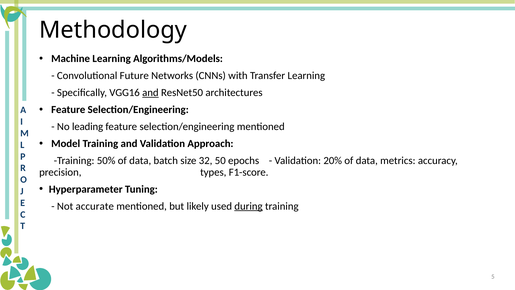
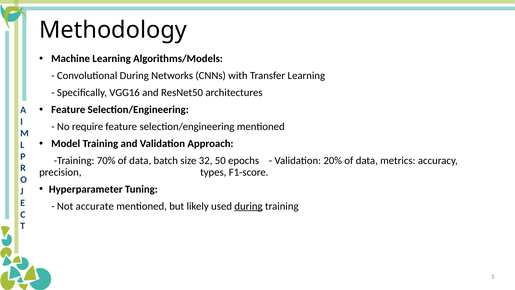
Convolutional Future: Future -> During
and at (150, 93) underline: present -> none
leading: leading -> require
50%: 50% -> 70%
